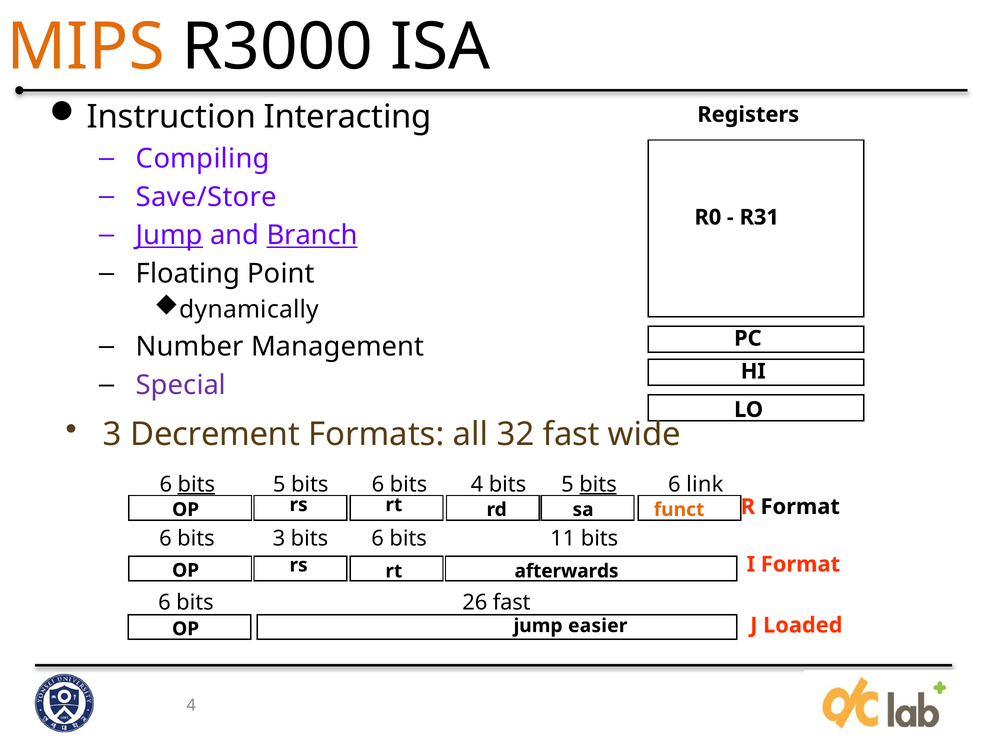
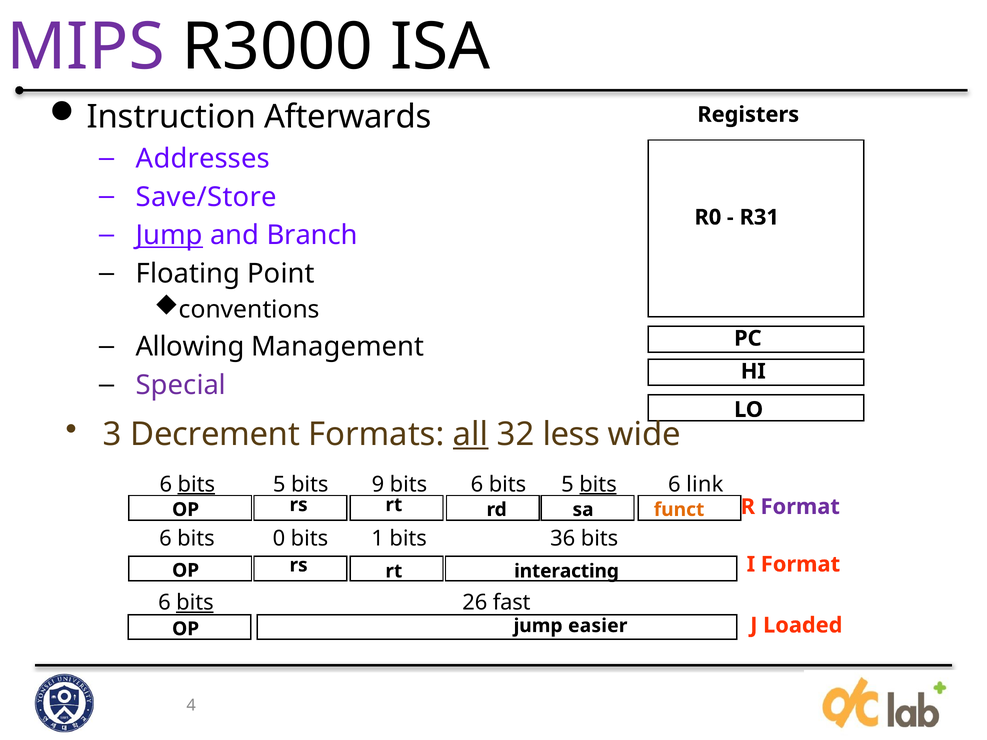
MIPS colour: orange -> purple
Interacting: Interacting -> Afterwards
Compiling: Compiling -> Addresses
Branch underline: present -> none
dynamically: dynamically -> conventions
Number: Number -> Allowing
all underline: none -> present
32 fast: fast -> less
6 at (378, 485): 6 -> 9
4 at (477, 485): 4 -> 6
Format at (800, 507) colour: black -> purple
bits 3: 3 -> 0
6 at (378, 539): 6 -> 1
11: 11 -> 36
afterwards: afterwards -> interacting
bits at (195, 603) underline: none -> present
